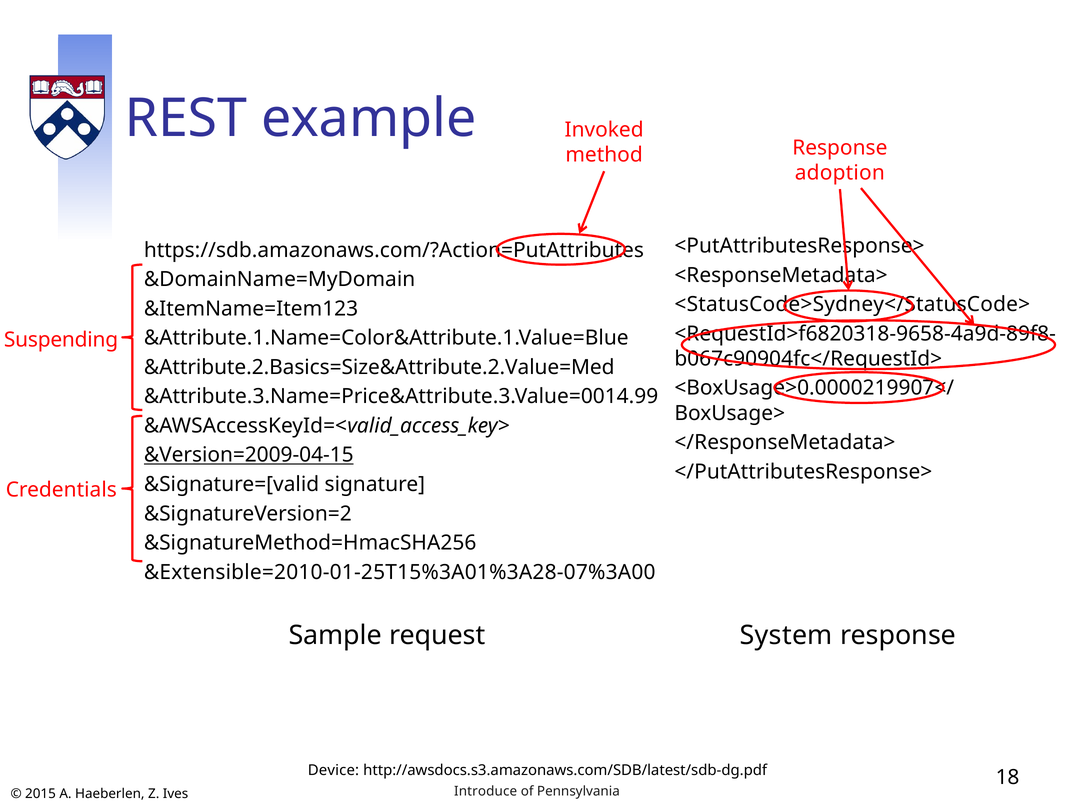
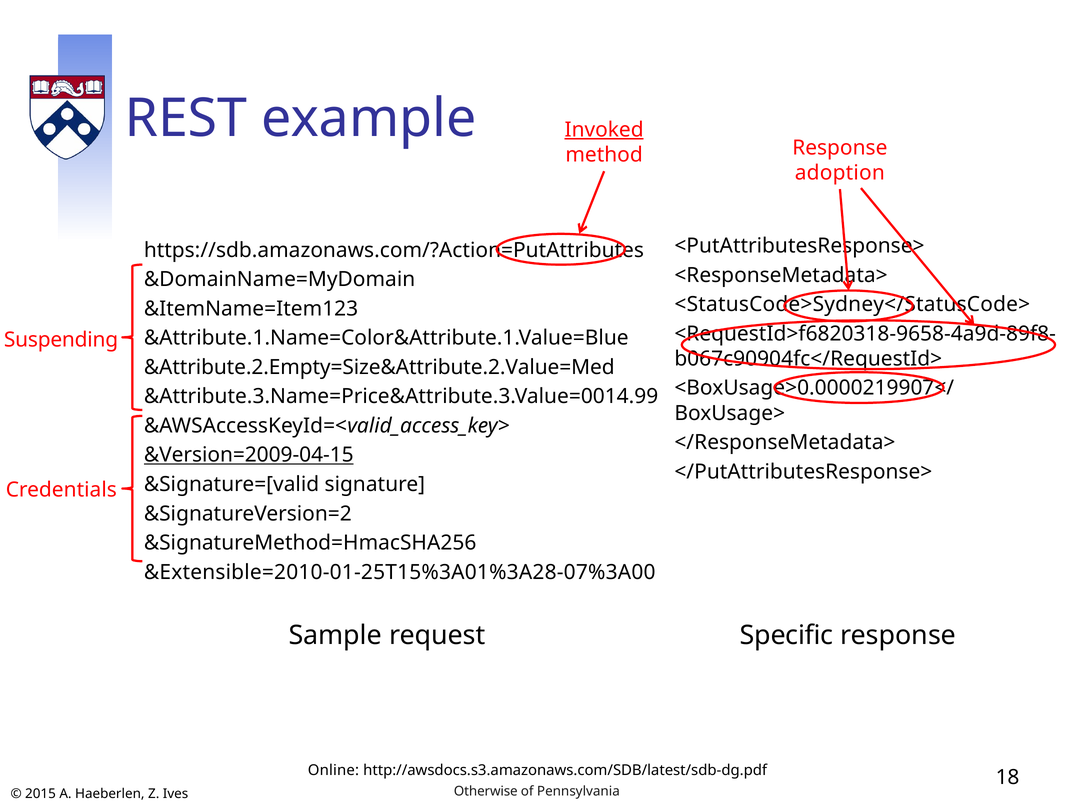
Invoked underline: none -> present
&Attribute.2.Basics=Size&Attribute.2.Value=Med: &Attribute.2.Basics=Size&Attribute.2.Value=Med -> &Attribute.2.Empty=Size&Attribute.2.Value=Med
System: System -> Specific
Device: Device -> Online
Introduce: Introduce -> Otherwise
